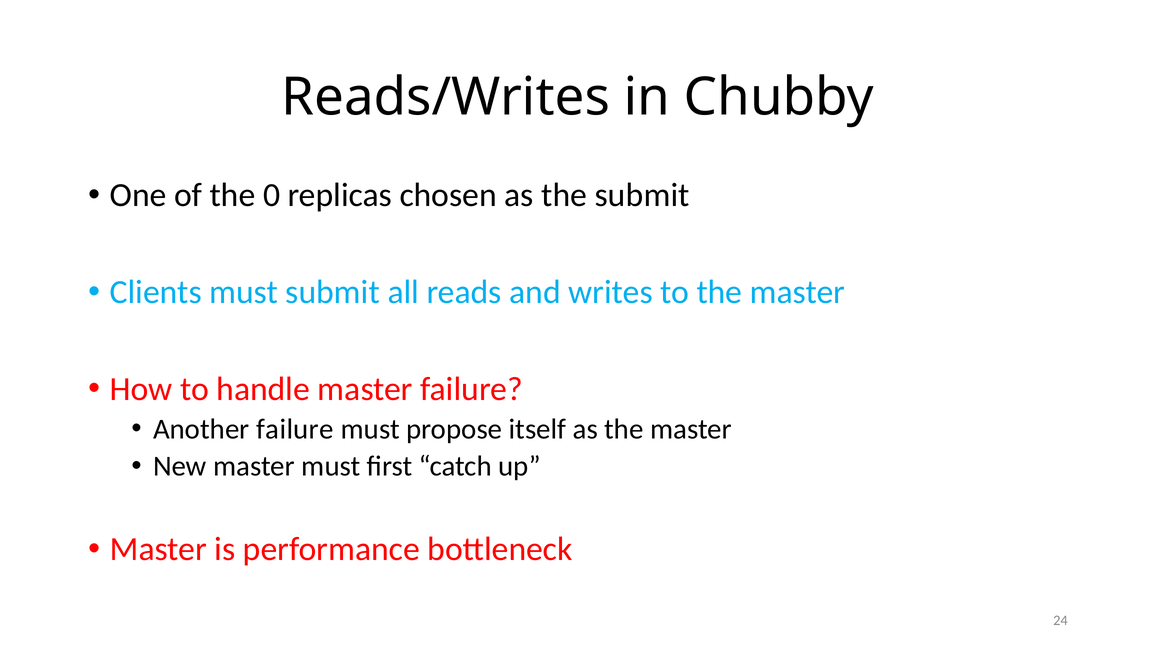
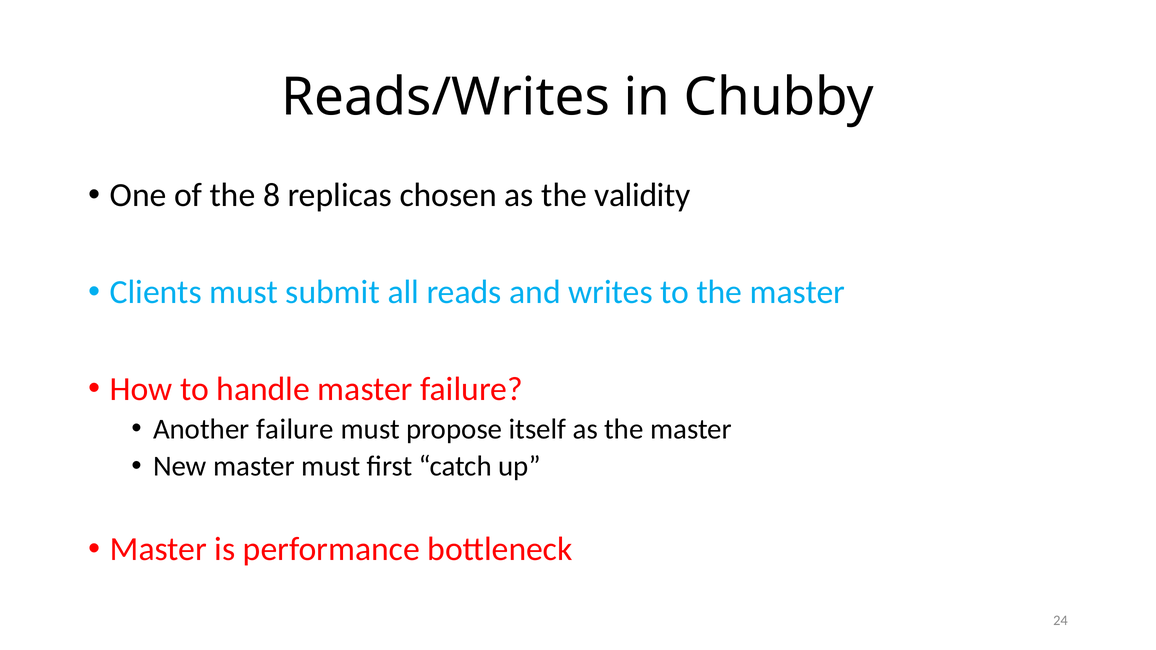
0: 0 -> 8
the submit: submit -> validity
